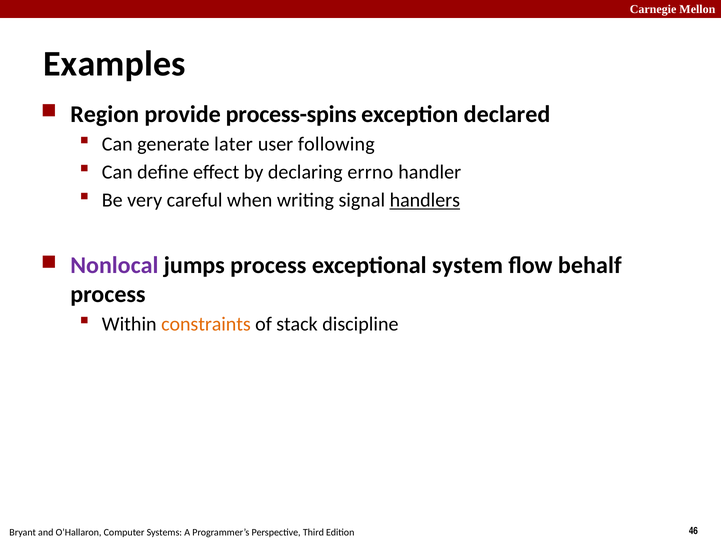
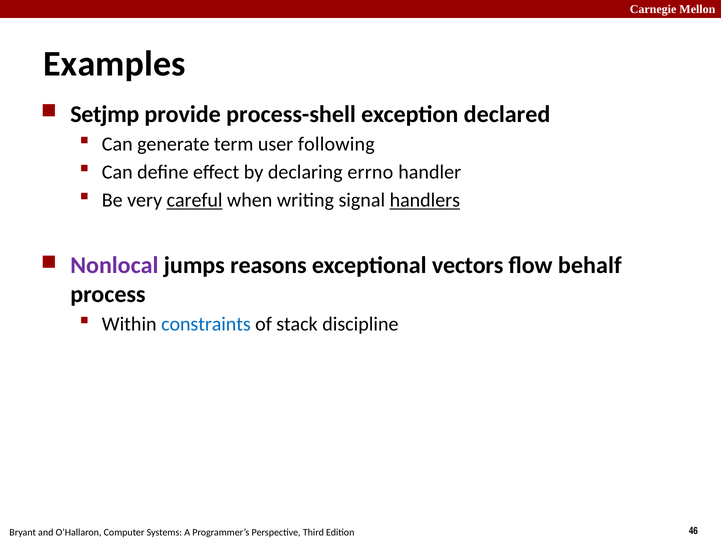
Region: Region -> Setjmp
process-spins: process-spins -> process-shell
later: later -> term
careful underline: none -> present
jumps process: process -> reasons
system: system -> vectors
constraints colour: orange -> blue
